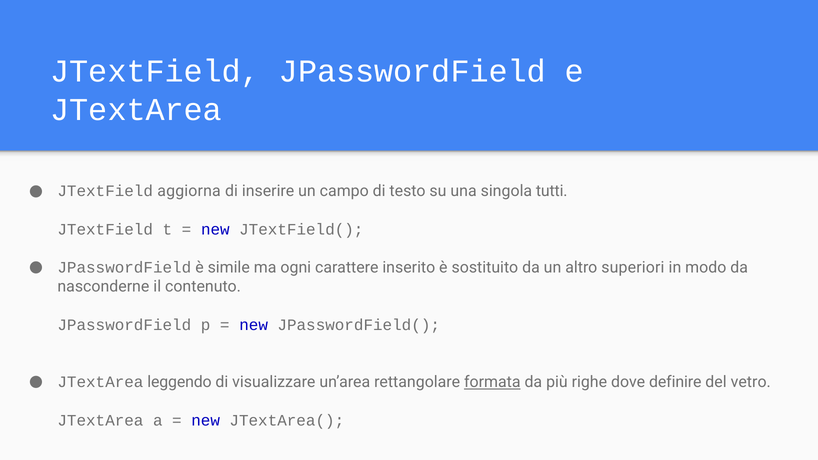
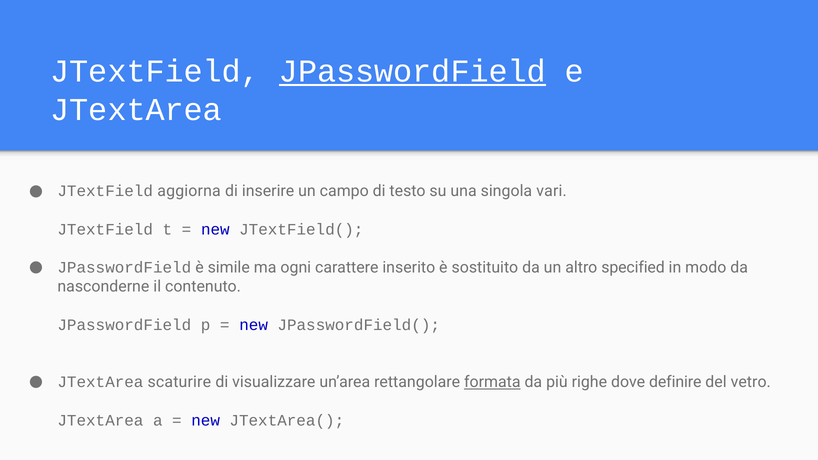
JPasswordField at (412, 71) underline: none -> present
tutti: tutti -> vari
superiori: superiori -> specified
leggendo: leggendo -> scaturire
